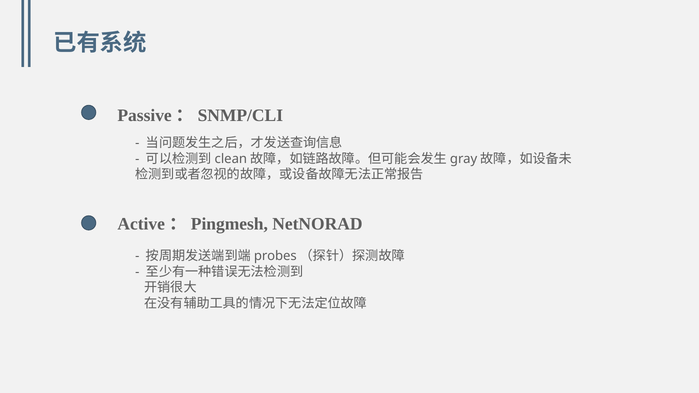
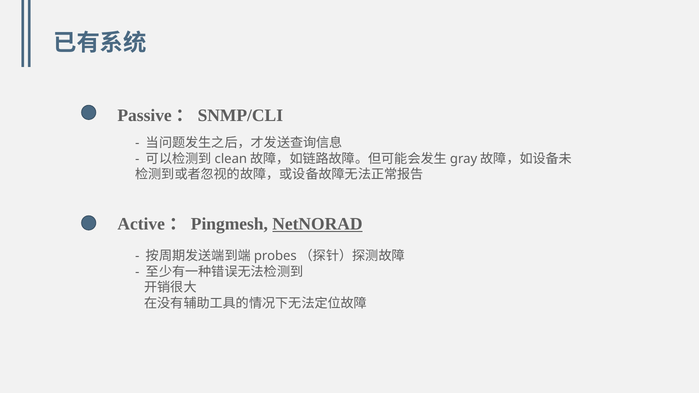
NetNORAD underline: none -> present
